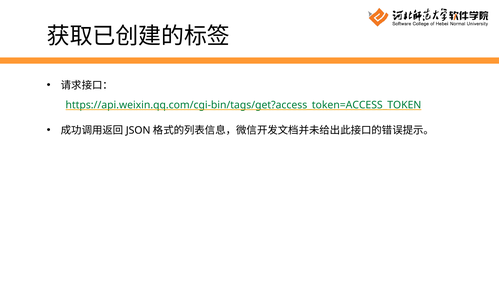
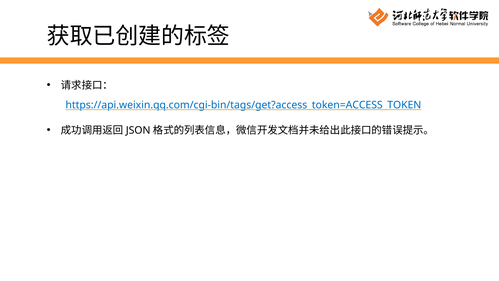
https://api.weixin.qq.com/cgi-bin/tags/get?access_token=ACCESS_TOKEN colour: green -> blue
